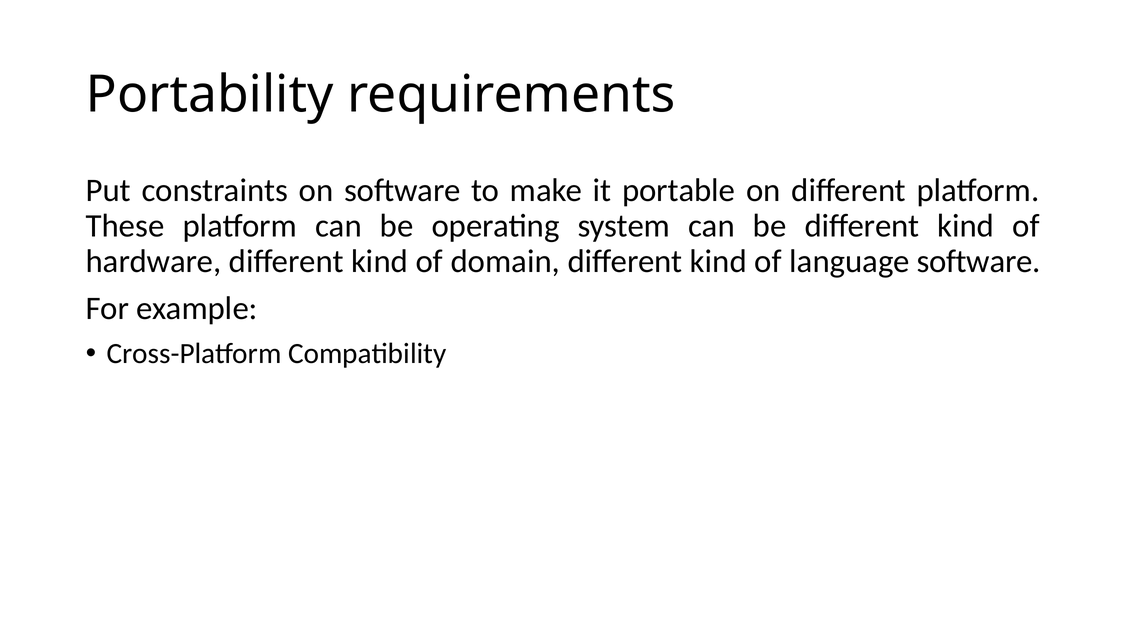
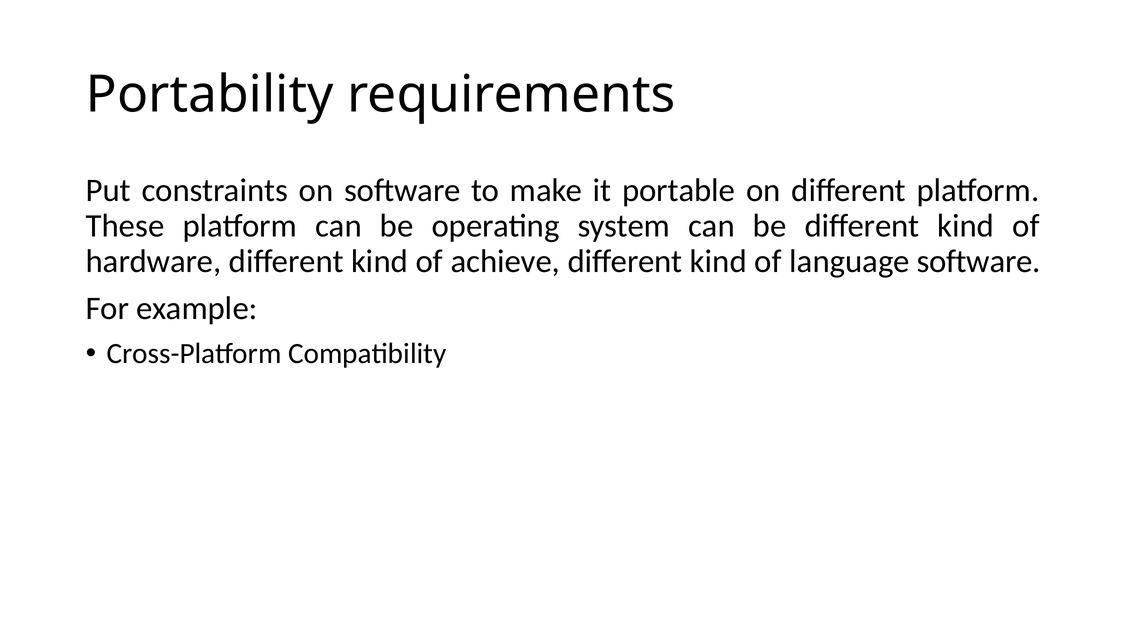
domain: domain -> achieve
